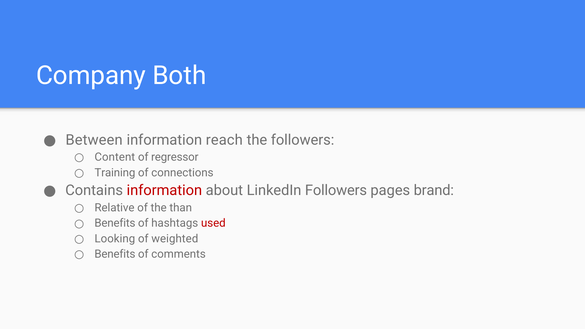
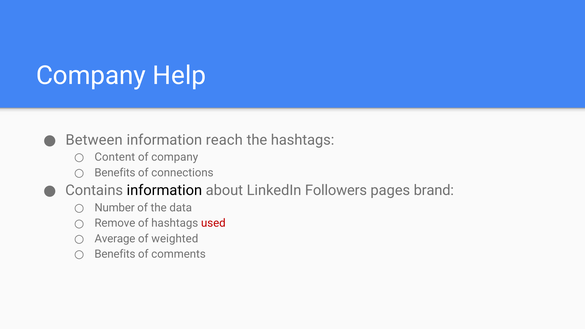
Both: Both -> Help
the followers: followers -> hashtags
of regressor: regressor -> company
Training at (115, 173): Training -> Benefits
information at (164, 191) colour: red -> black
Relative: Relative -> Number
than: than -> data
Benefits at (115, 223): Benefits -> Remove
Looking: Looking -> Average
